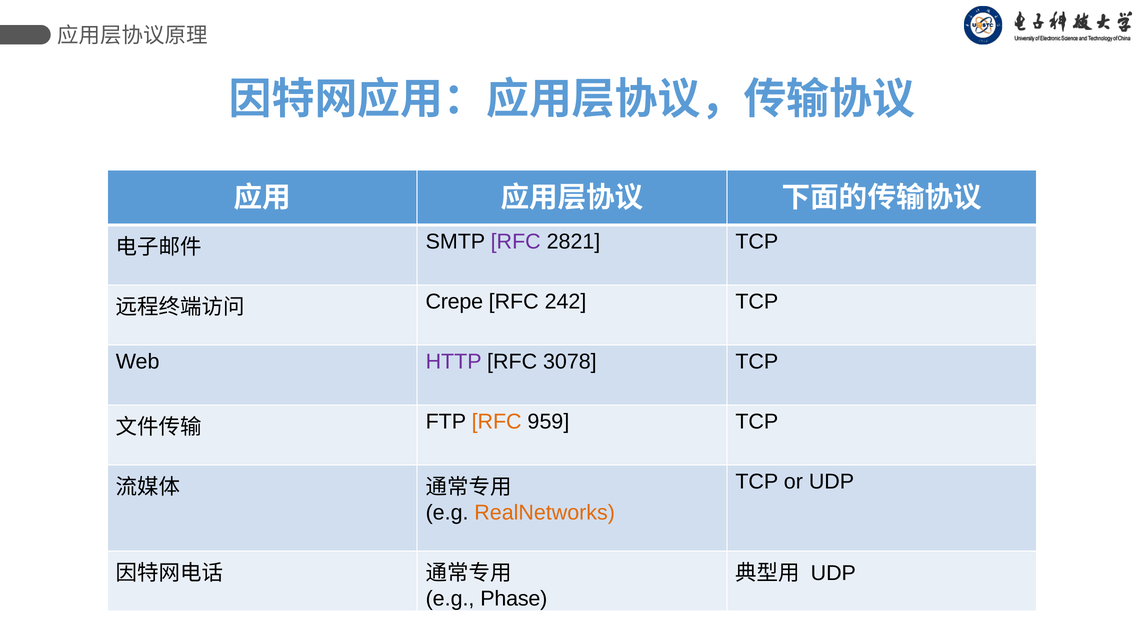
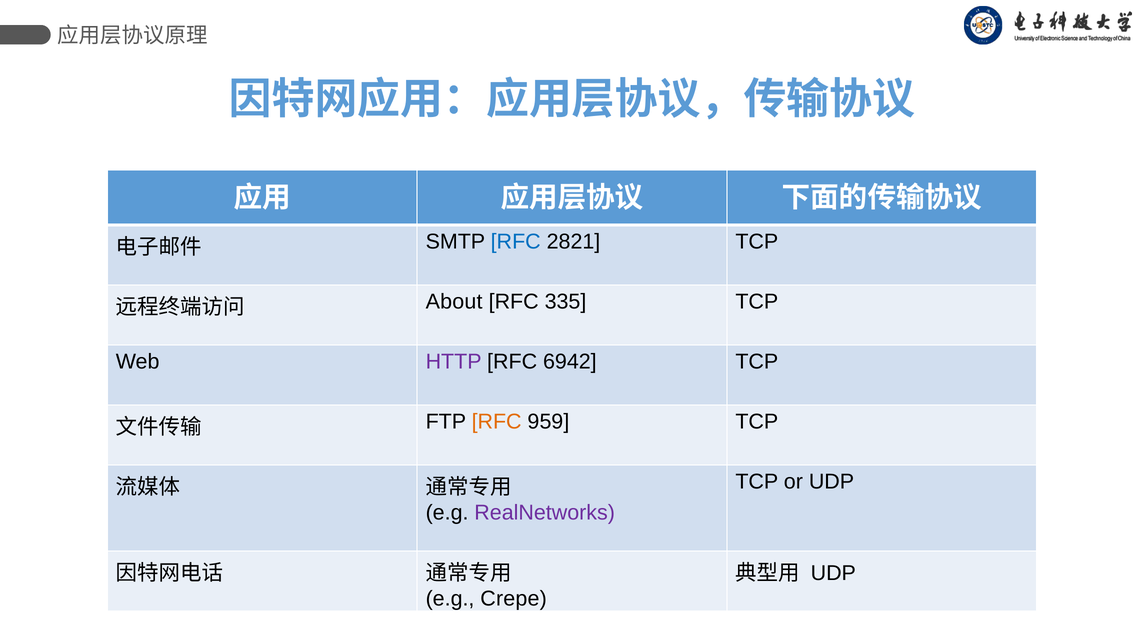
RFC at (516, 242) colour: purple -> blue
Crepe: Crepe -> About
242: 242 -> 335
3078: 3078 -> 6942
RealNetworks colour: orange -> purple
Phase: Phase -> Crepe
